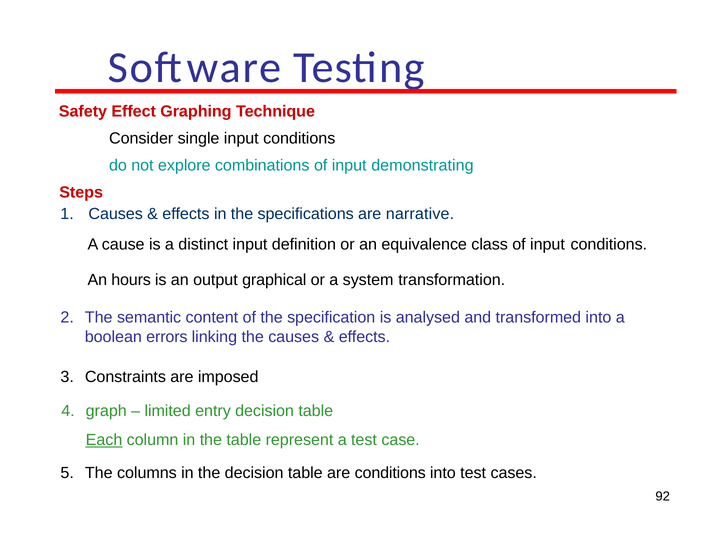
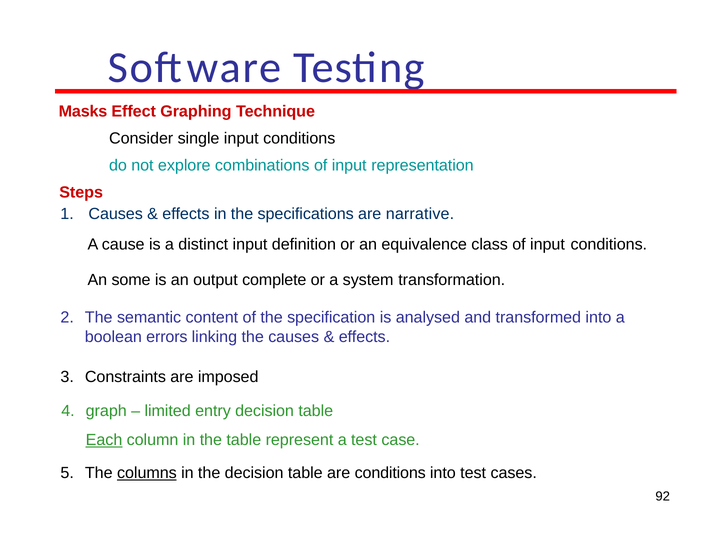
Safety: Safety -> Masks
demonstrating: demonstrating -> representation
hours: hours -> some
graphical: graphical -> complete
columns underline: none -> present
